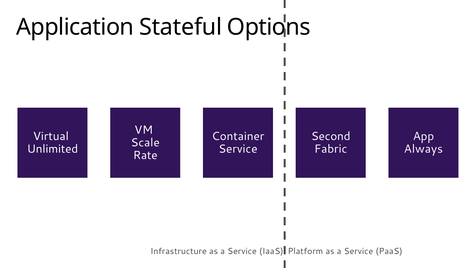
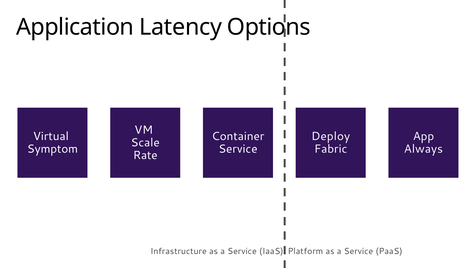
Stateful: Stateful -> Latency
Second: Second -> Deploy
Unlimited: Unlimited -> Symptom
